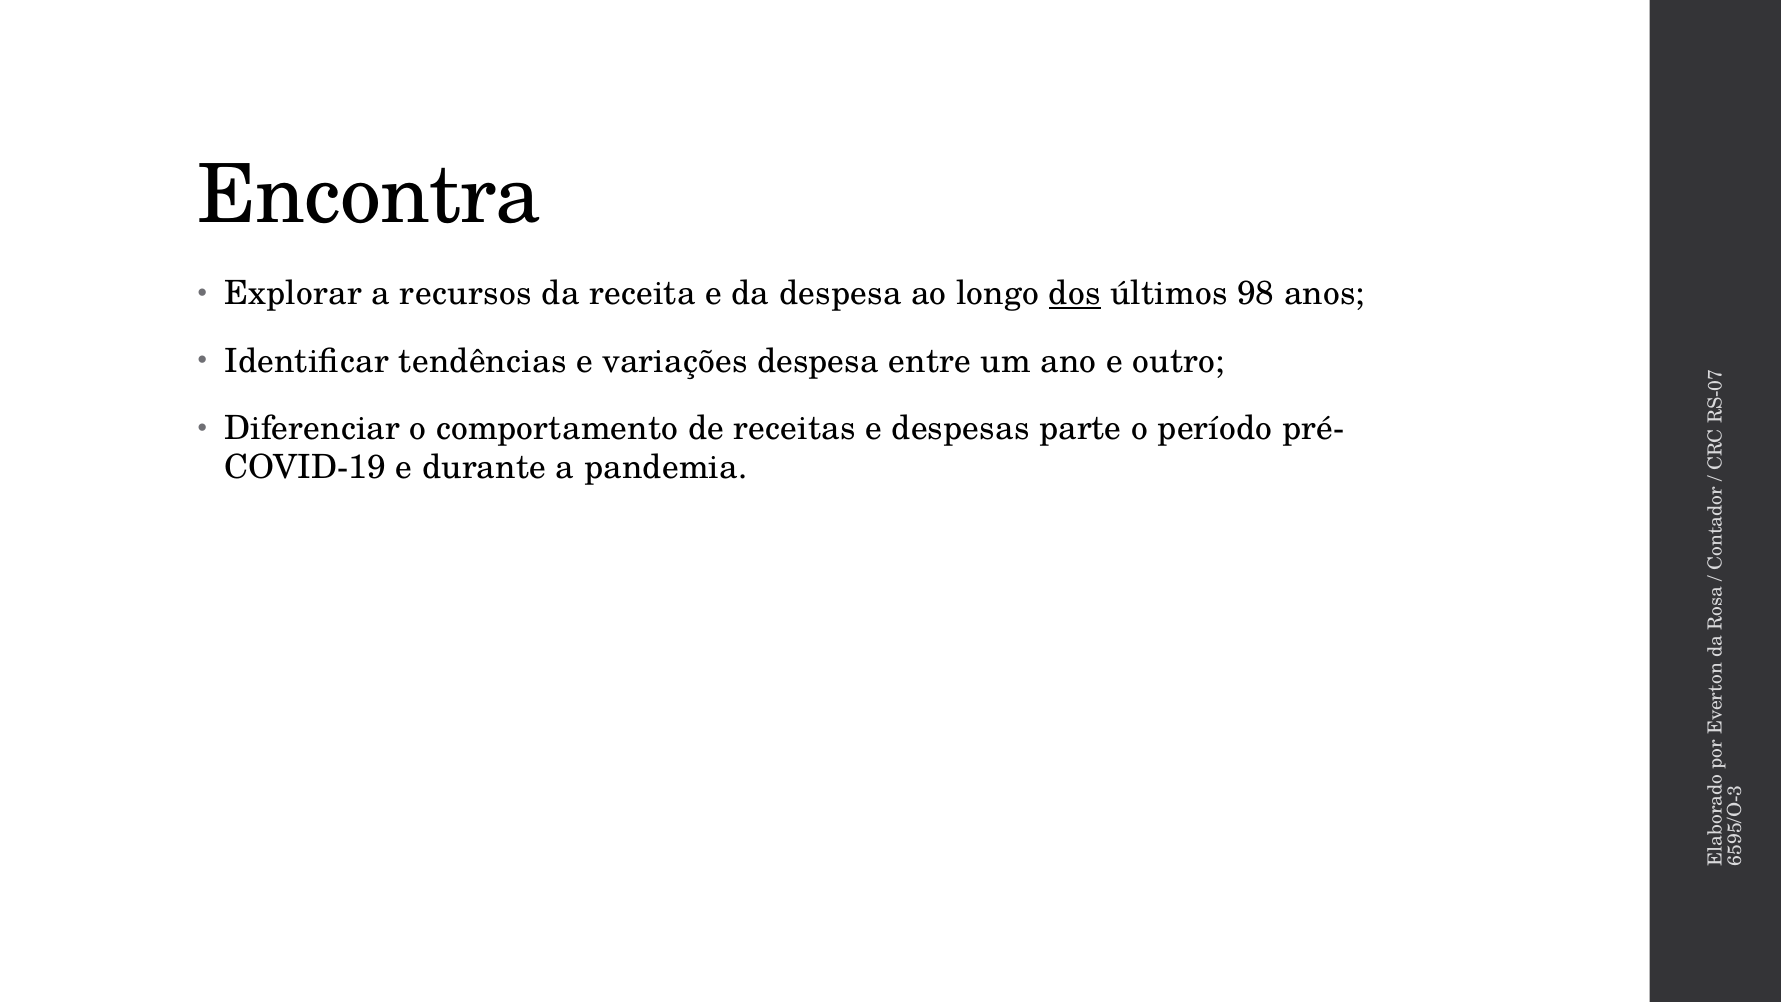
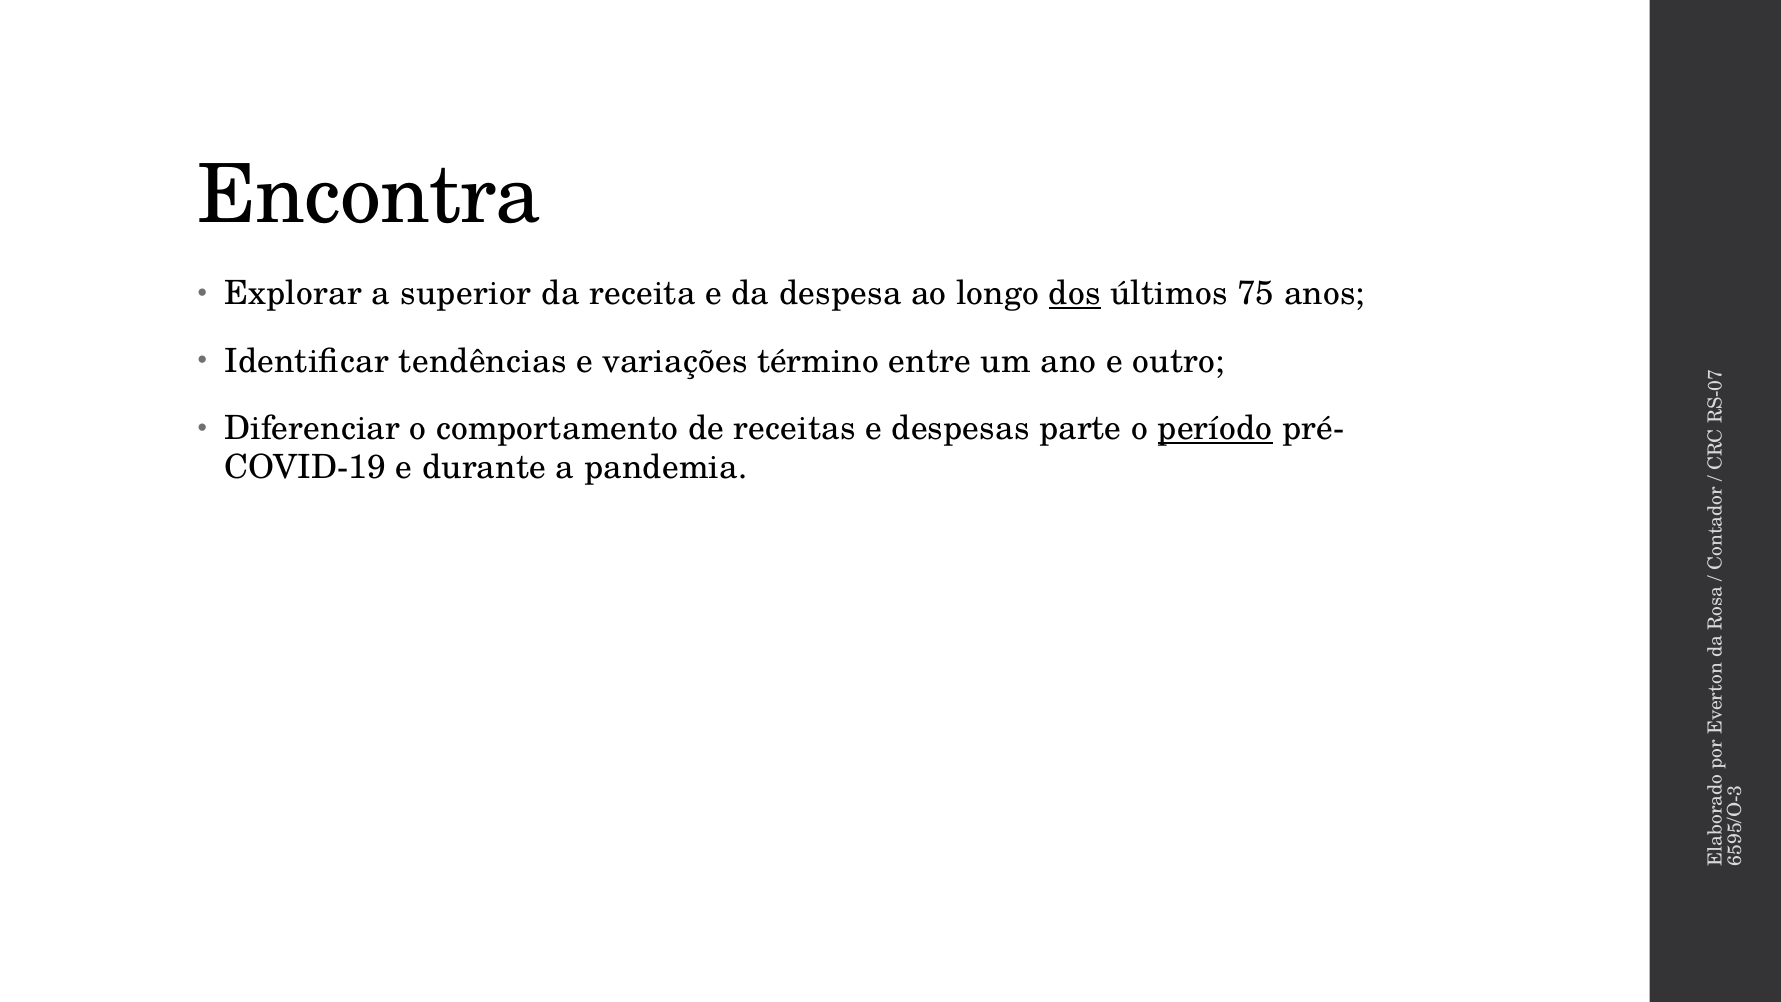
recursos: recursos -> superior
98: 98 -> 75
variações despesa: despesa -> término
período underline: none -> present
